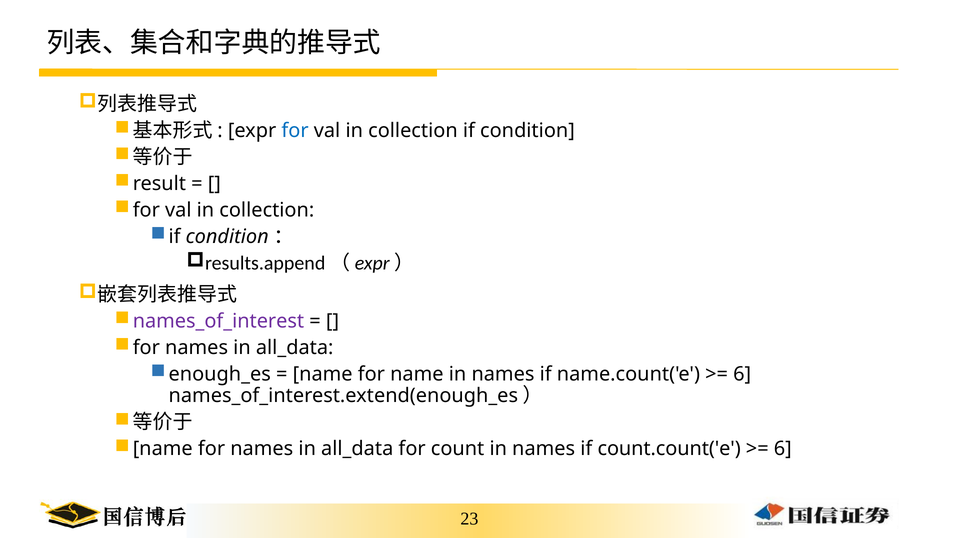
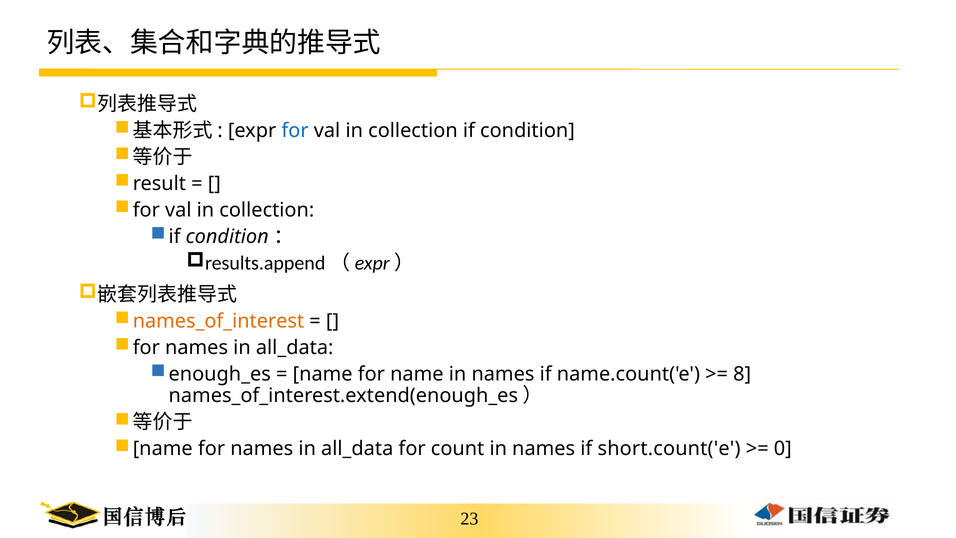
names_of_interest colour: purple -> orange
6 at (742, 374): 6 -> 8
count.count('e: count.count('e -> short.count('e
6 at (783, 449): 6 -> 0
